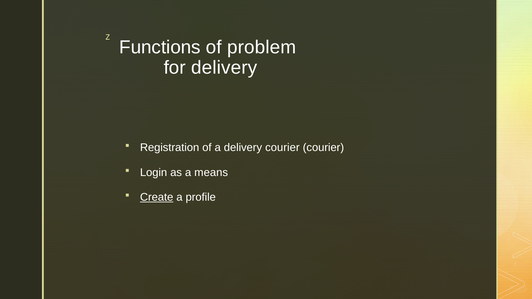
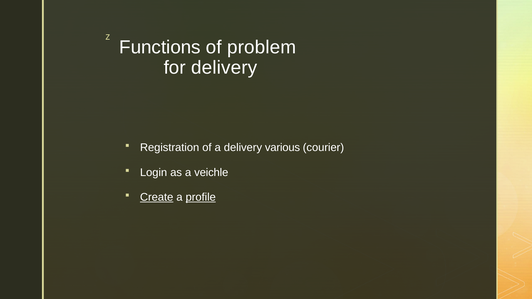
delivery courier: courier -> various
means: means -> veichle
profile underline: none -> present
